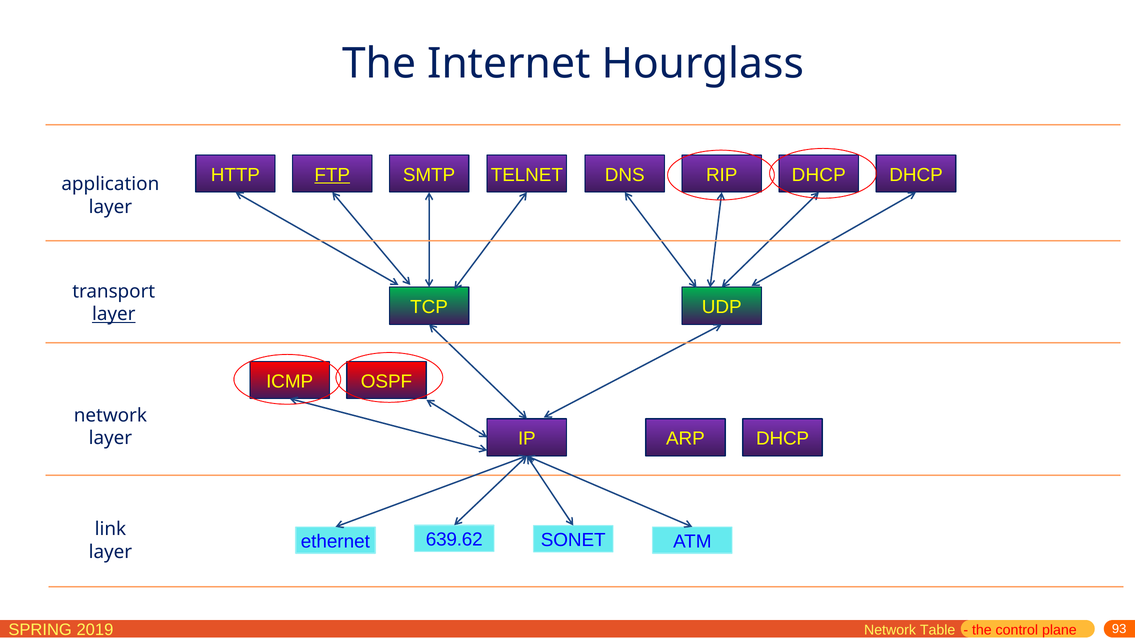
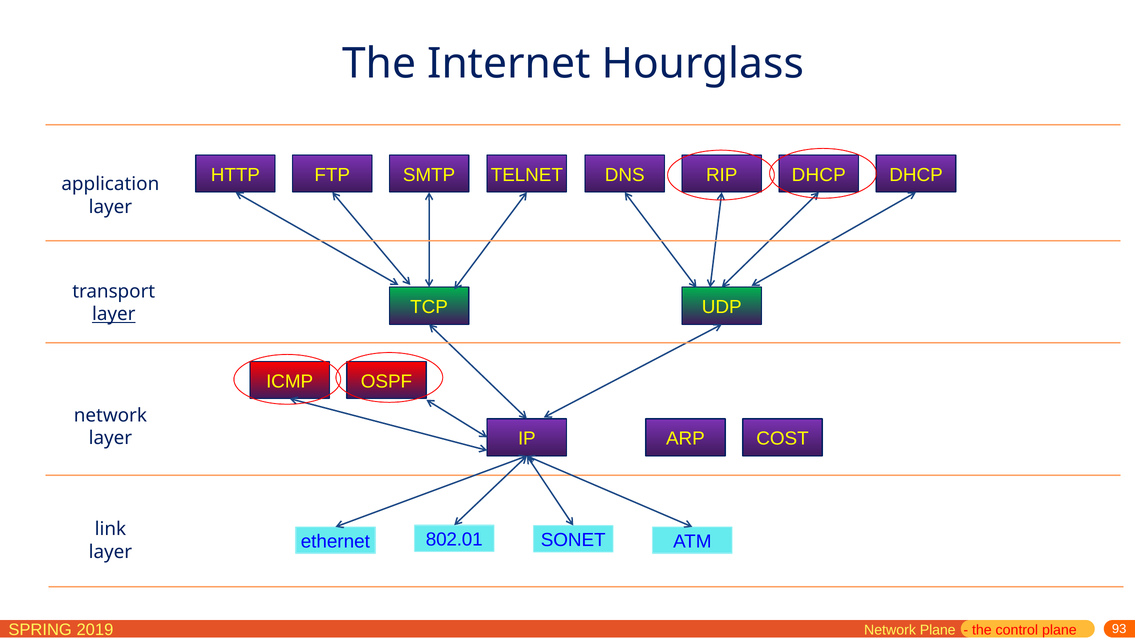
FTP underline: present -> none
ARP DHCP: DHCP -> COST
639.62: 639.62 -> 802.01
Network Table: Table -> Plane
